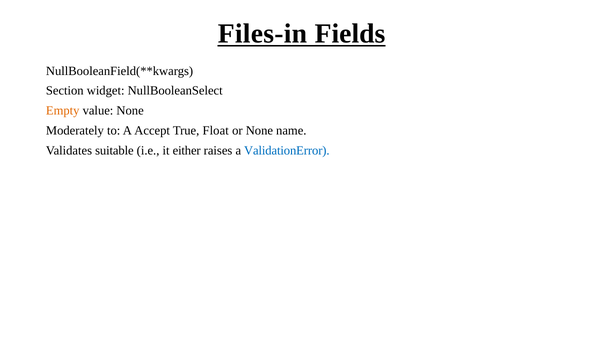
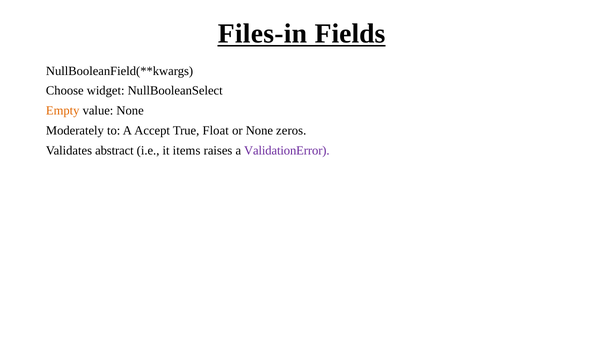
Section: Section -> Choose
name: name -> zeros
suitable: suitable -> abstract
either: either -> items
ValidationError colour: blue -> purple
